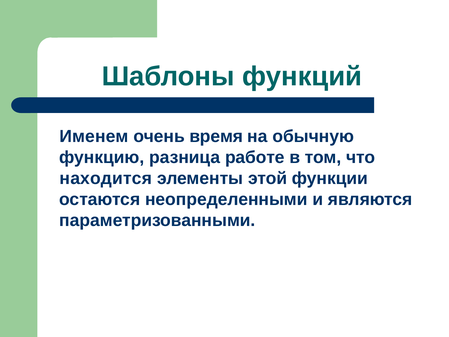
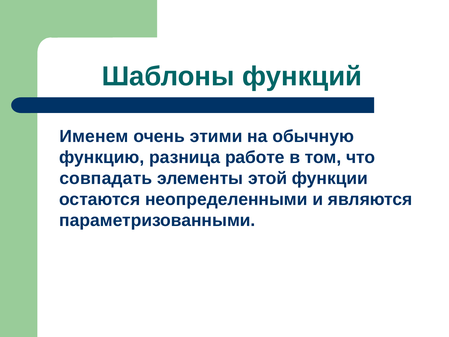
время: время -> этими
находится: находится -> совпадать
